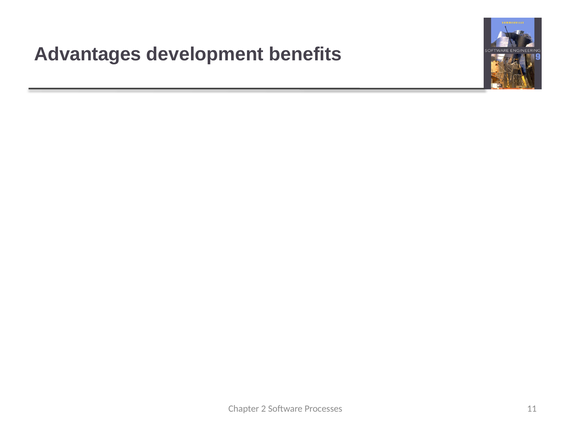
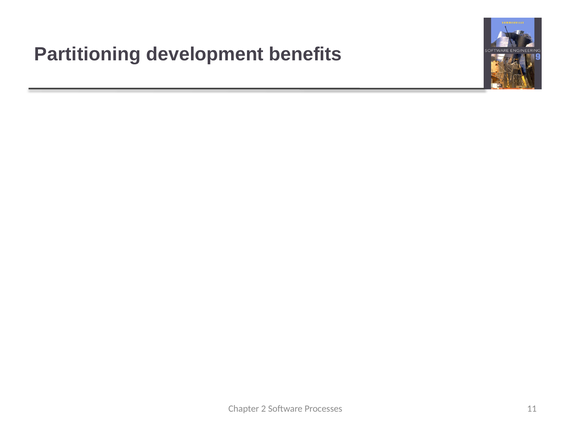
Advantages: Advantages -> Partitioning
